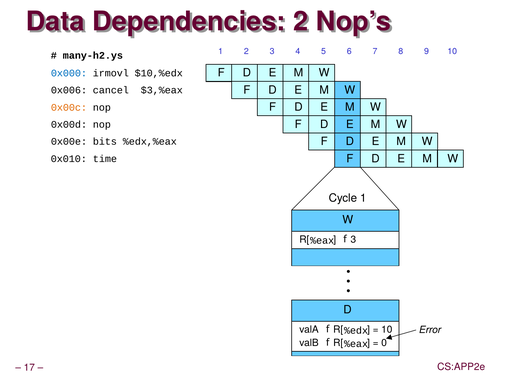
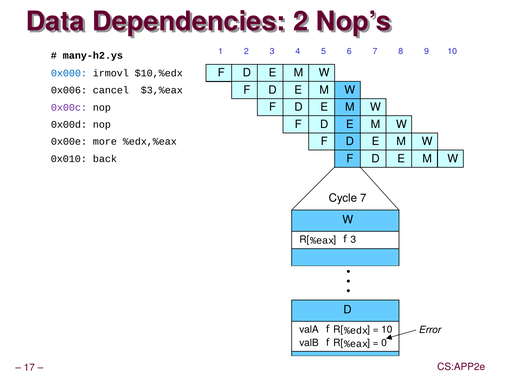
0x00c colour: orange -> purple
bits: bits -> more
time: time -> back
Cycle 1: 1 -> 7
